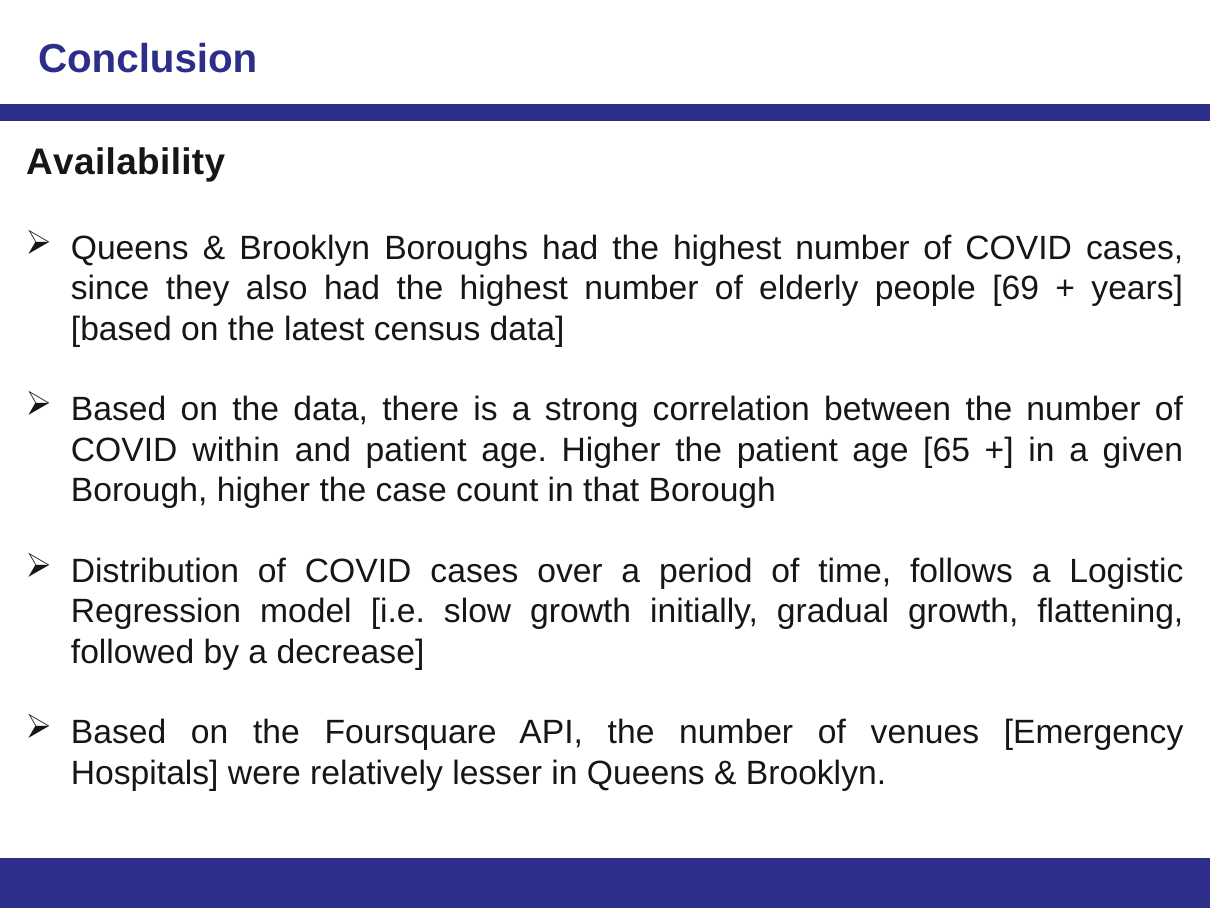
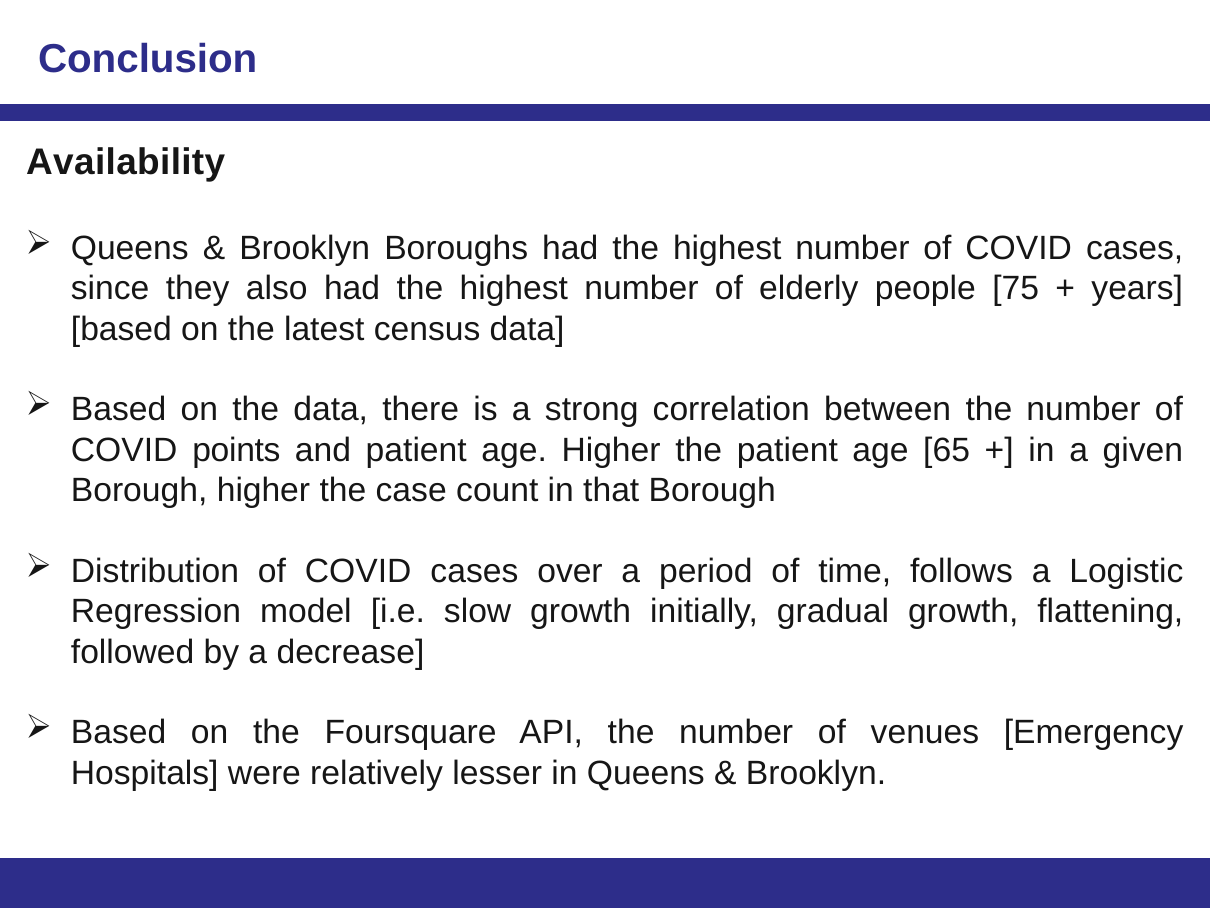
69: 69 -> 75
within: within -> points
